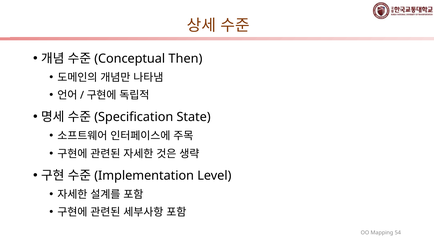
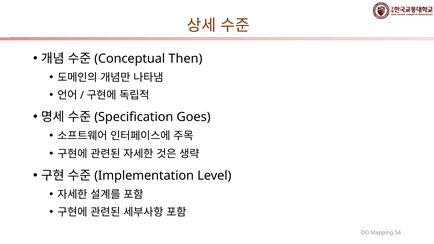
State: State -> Goes
